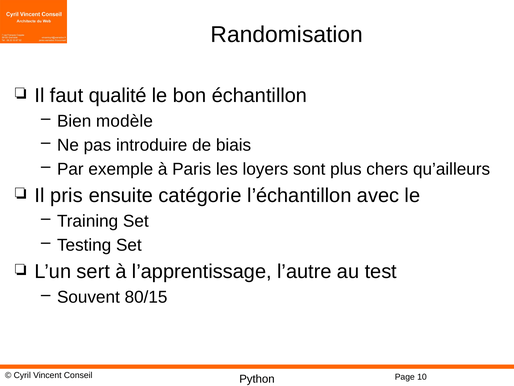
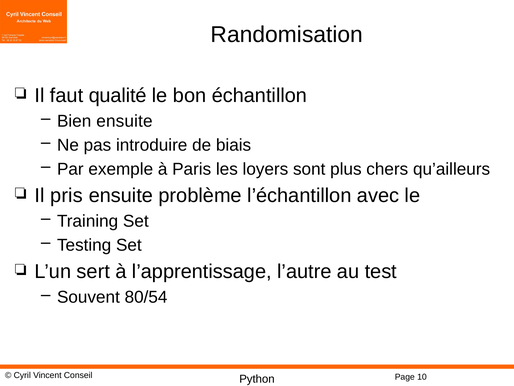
Bien modèle: modèle -> ensuite
catégorie: catégorie -> problème
80/15: 80/15 -> 80/54
